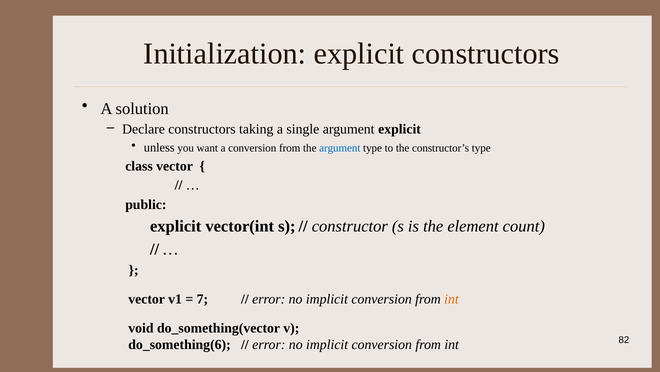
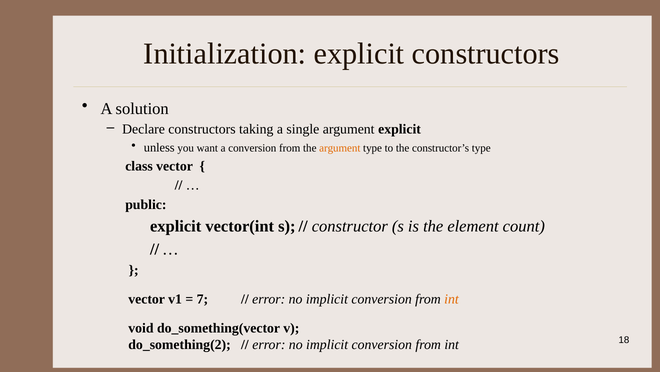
argument at (340, 148) colour: blue -> orange
do_something(6: do_something(6 -> do_something(2
82: 82 -> 18
